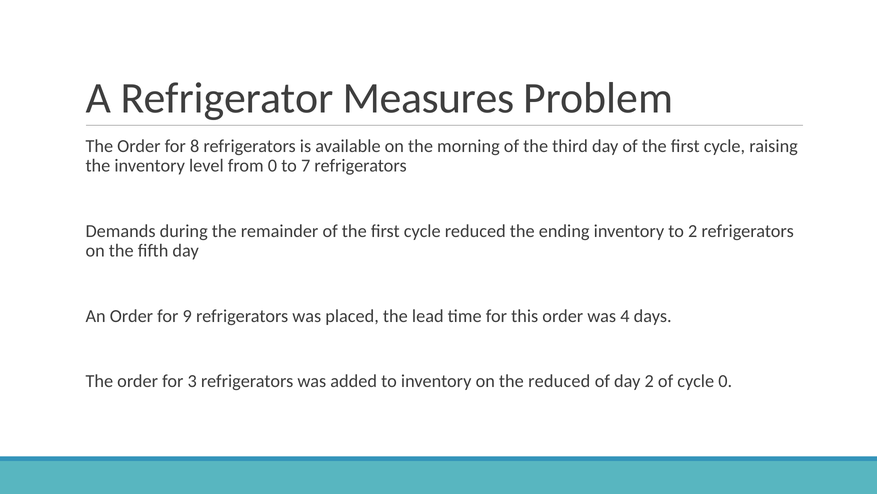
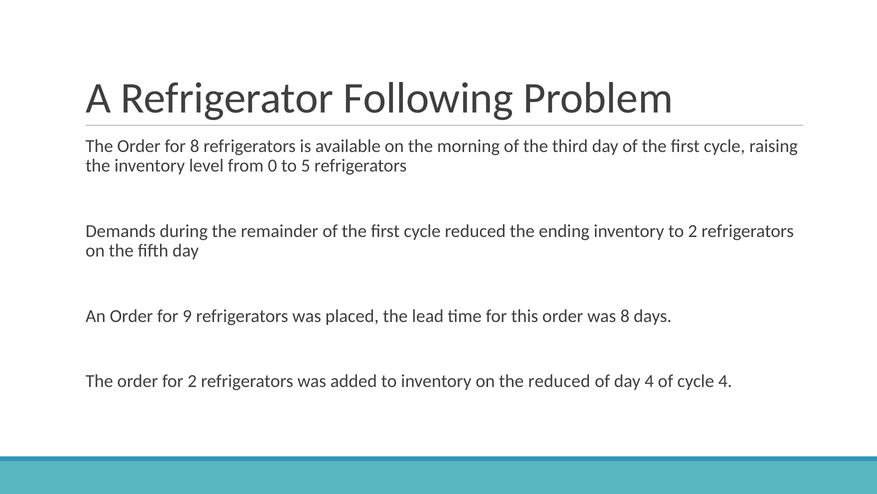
Measures: Measures -> Following
7: 7 -> 5
was 4: 4 -> 8
for 3: 3 -> 2
day 2: 2 -> 4
cycle 0: 0 -> 4
